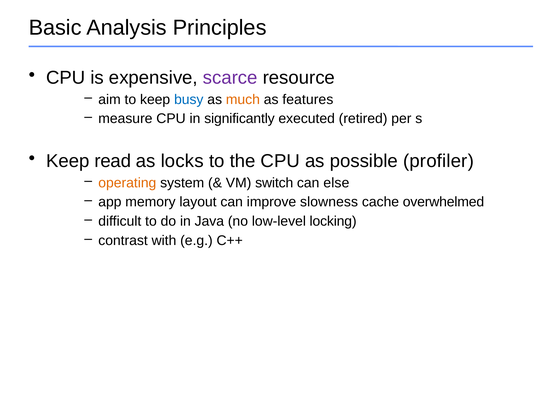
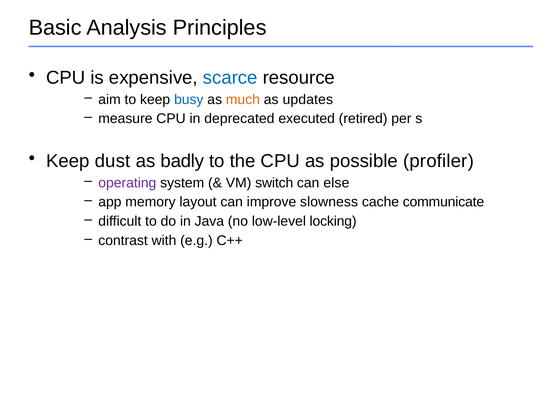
scarce colour: purple -> blue
features: features -> updates
significantly: significantly -> deprecated
read: read -> dust
locks: locks -> badly
operating colour: orange -> purple
overwhelmed: overwhelmed -> communicate
